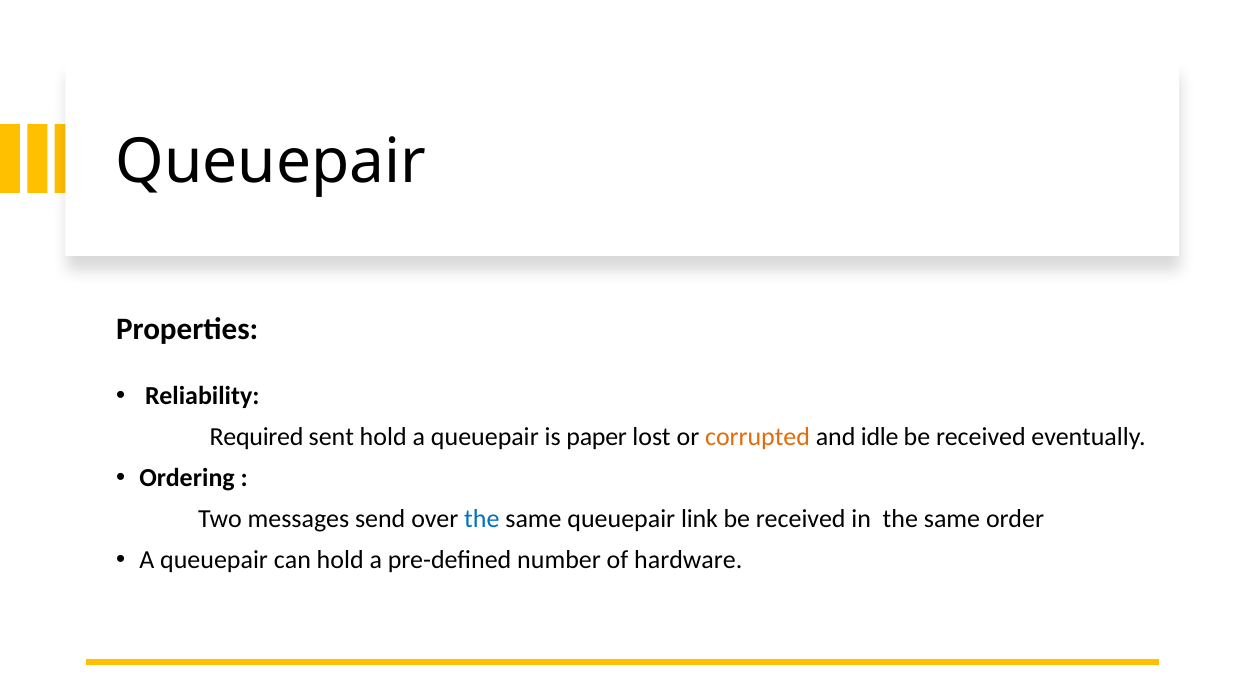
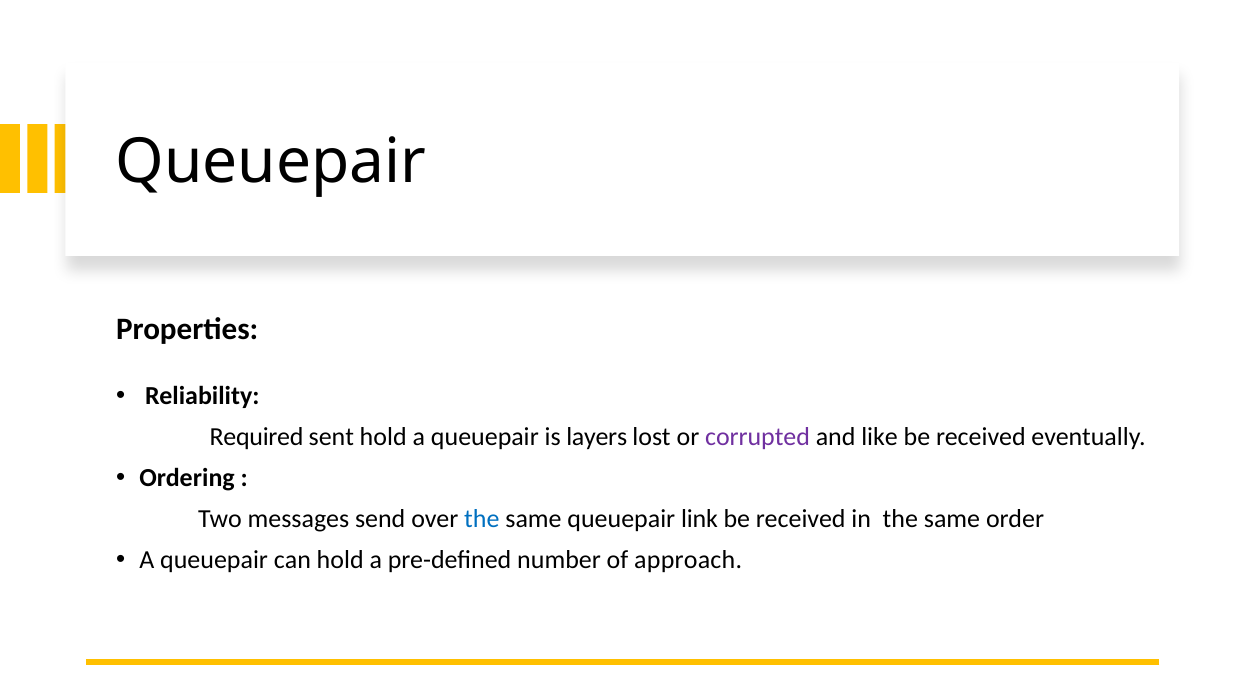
paper: paper -> layers
corrupted colour: orange -> purple
idle: idle -> like
hardware: hardware -> approach
